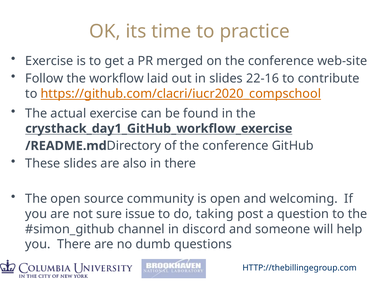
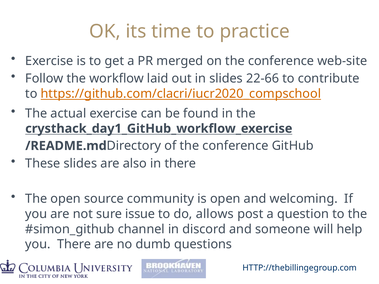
22-16: 22-16 -> 22-66
taking: taking -> allows
